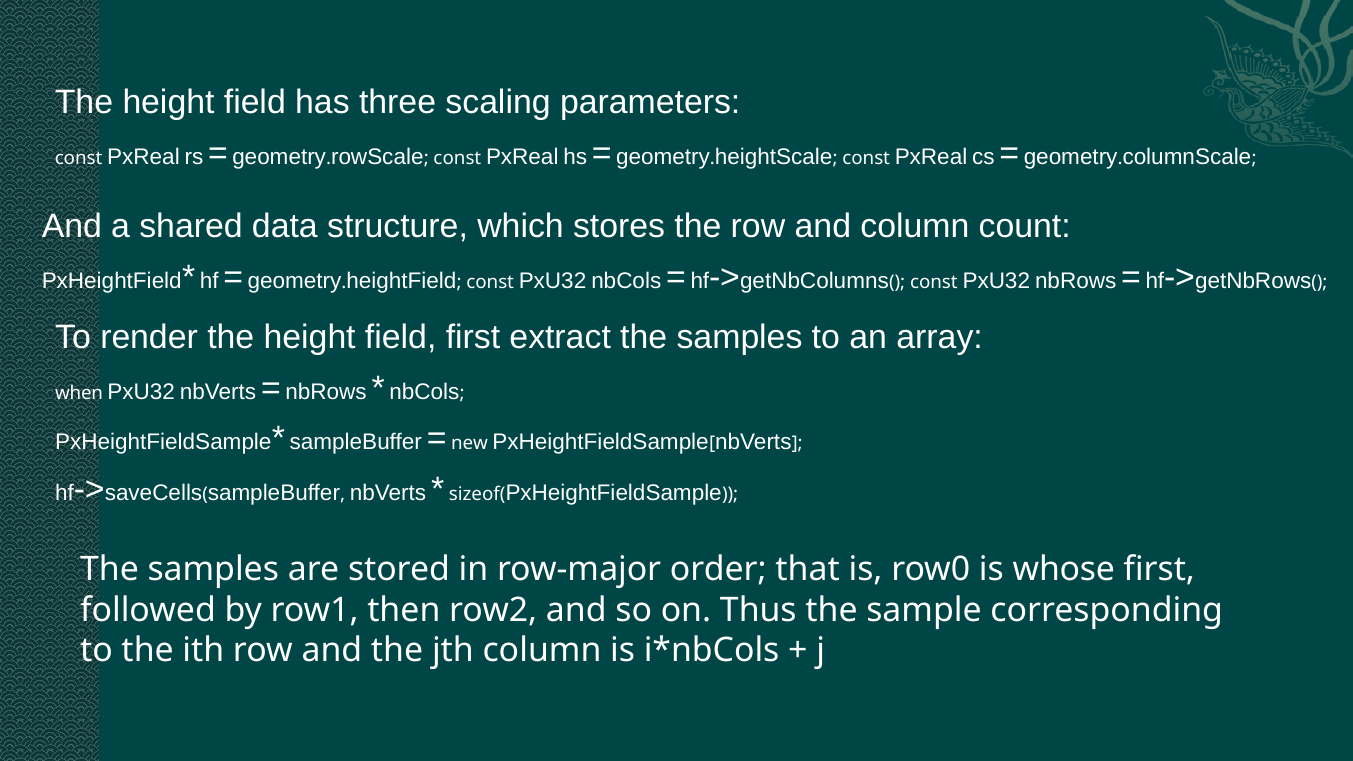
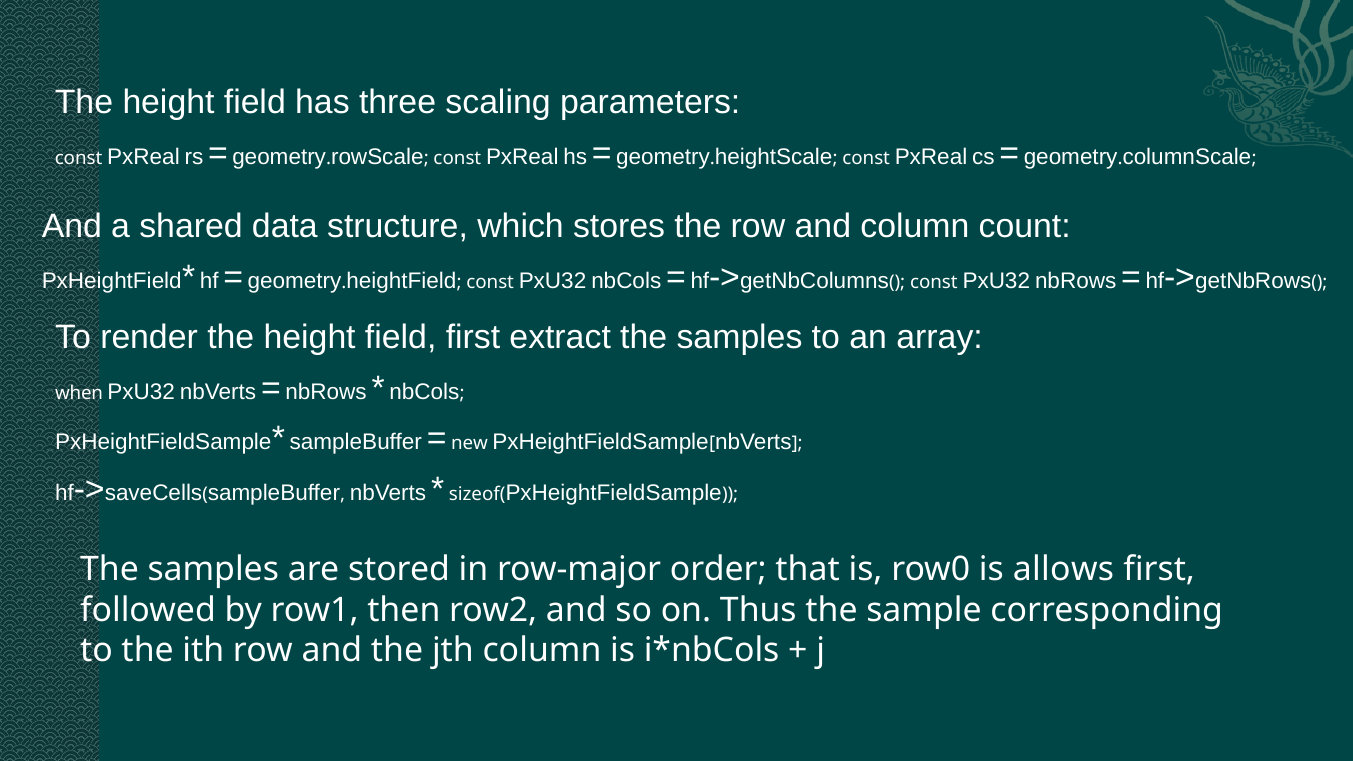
whose: whose -> allows
